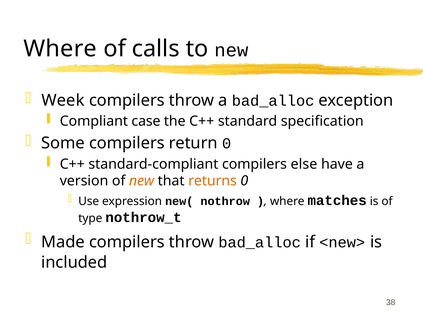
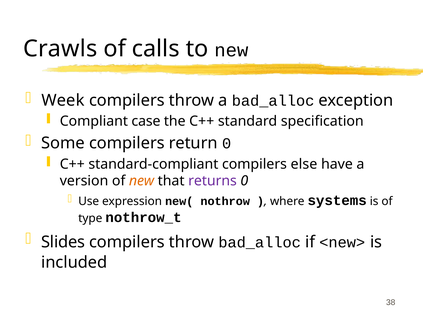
Where at (60, 49): Where -> Crawls
returns colour: orange -> purple
matches: matches -> systems
Made: Made -> Slides
